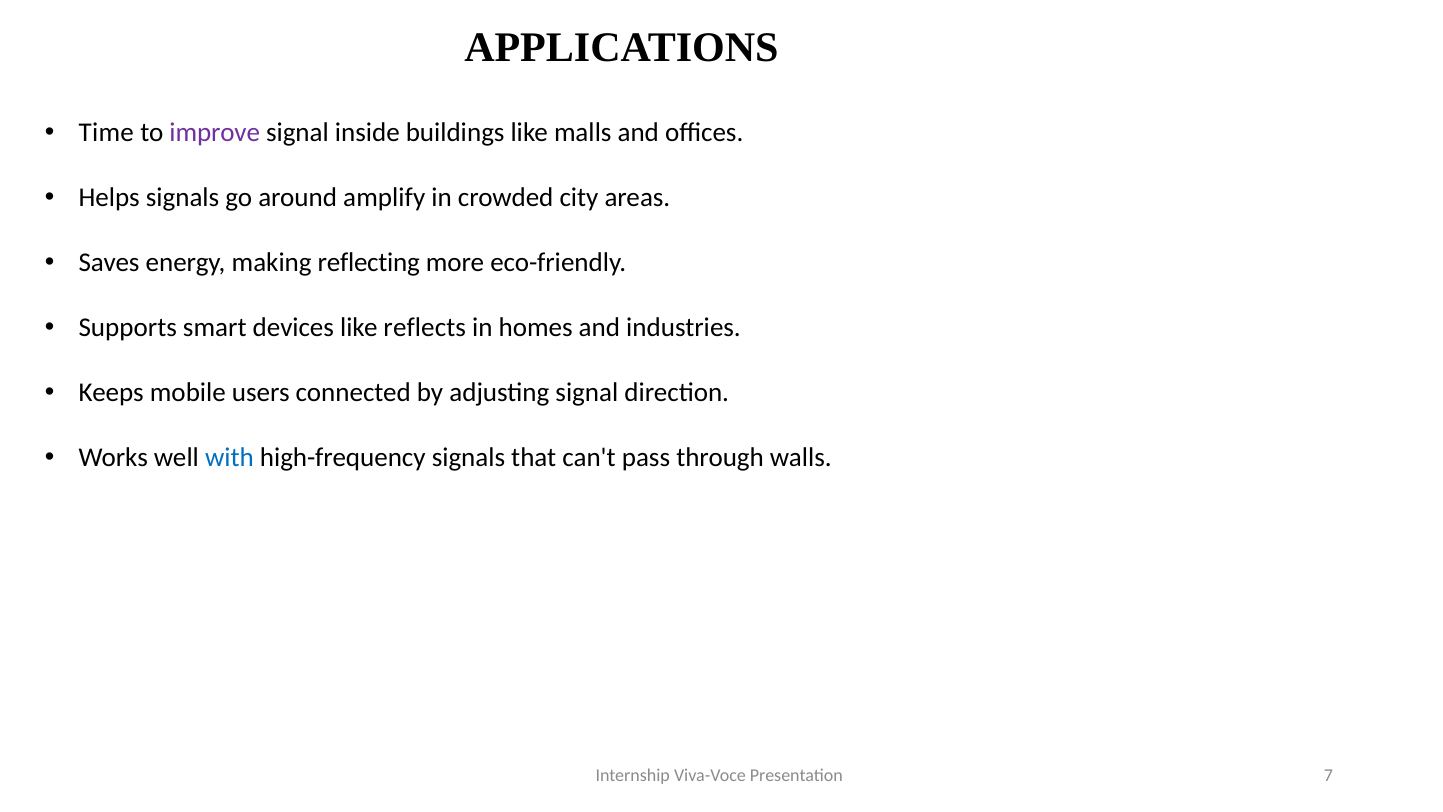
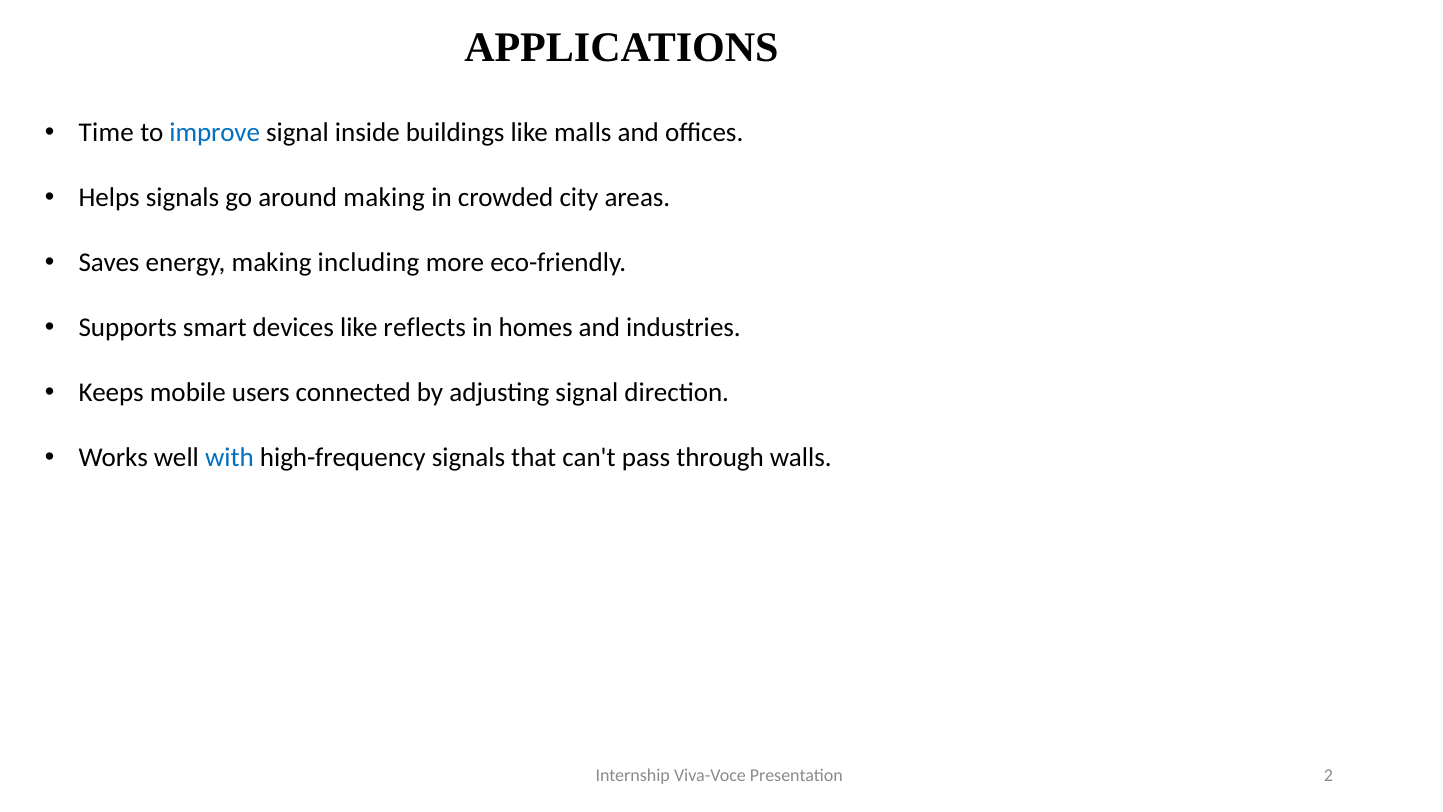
improve colour: purple -> blue
around amplify: amplify -> making
reflecting: reflecting -> including
7: 7 -> 2
